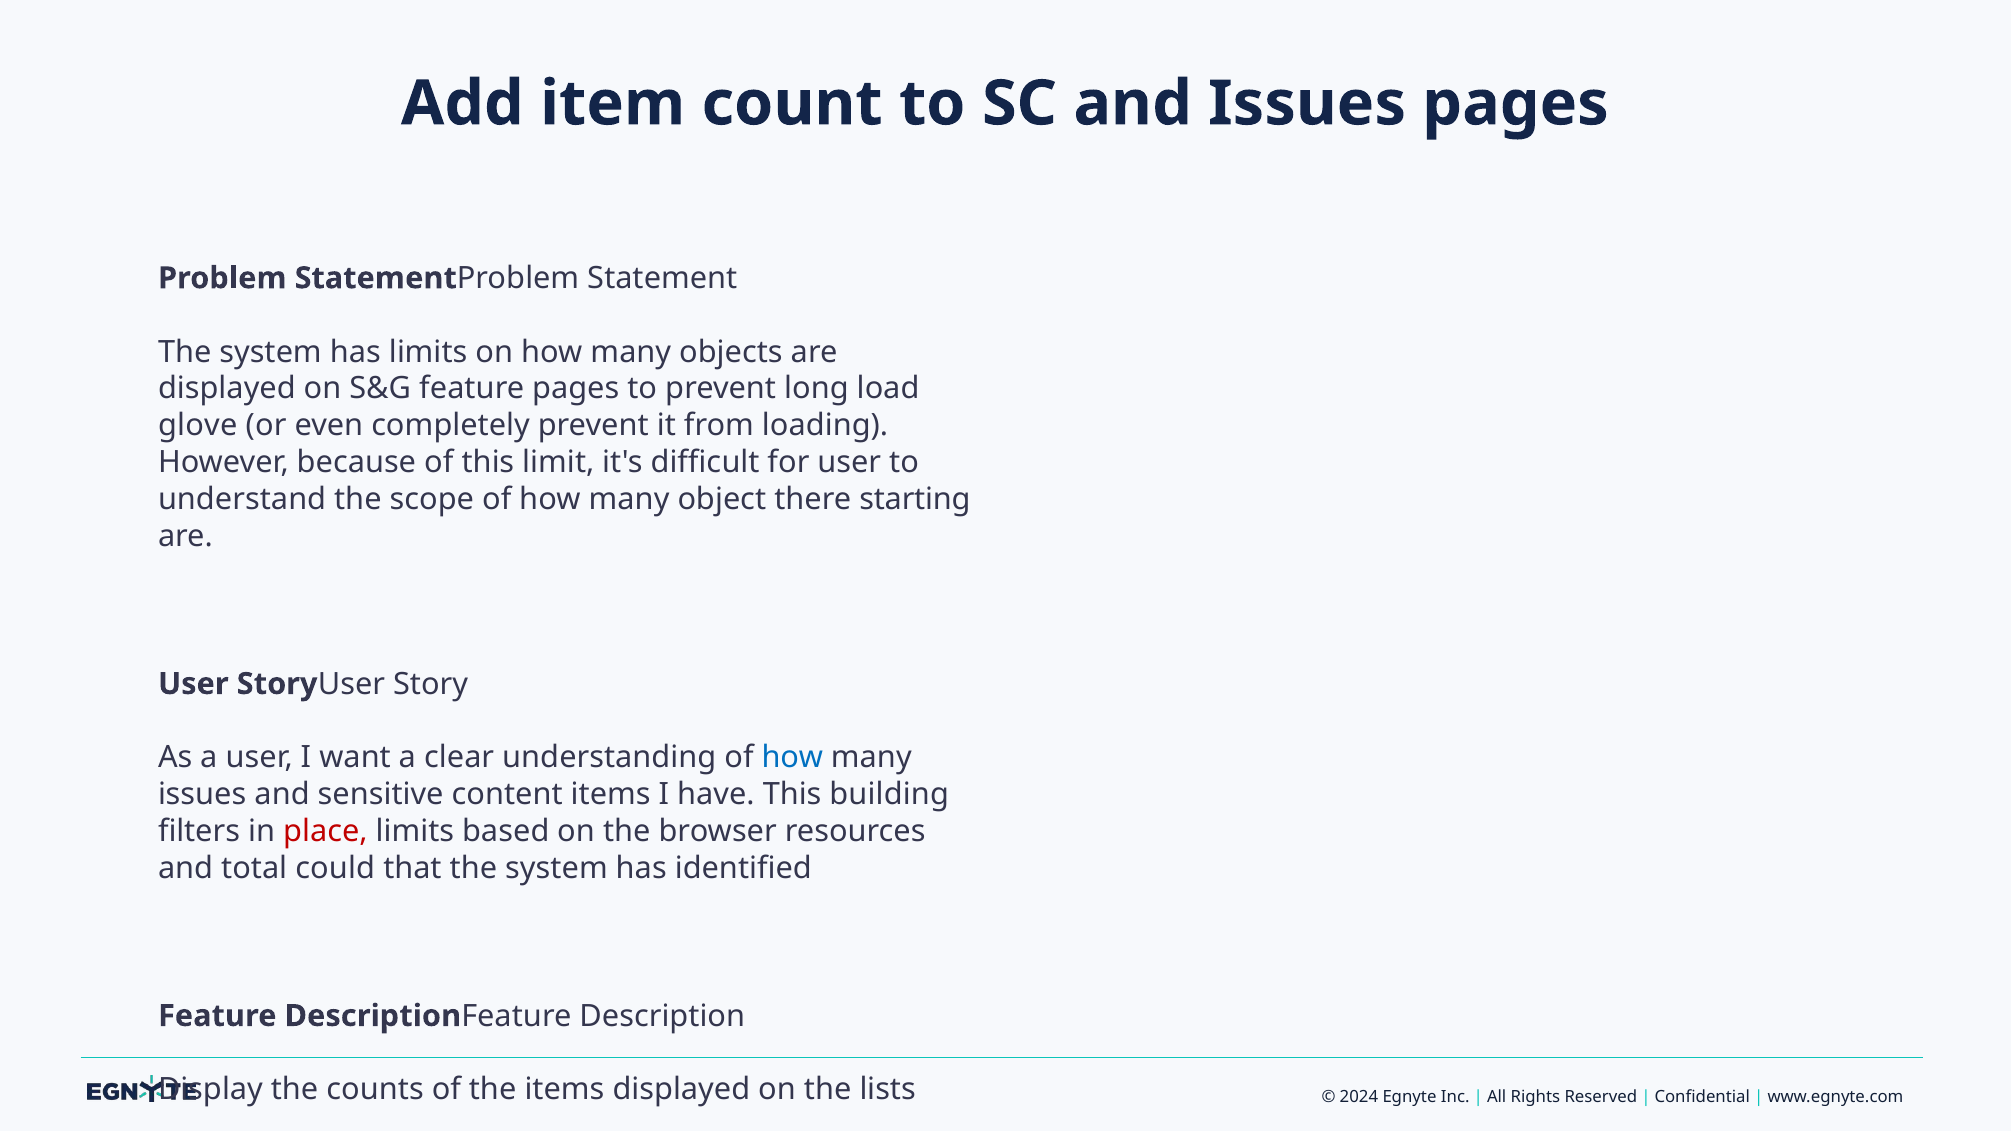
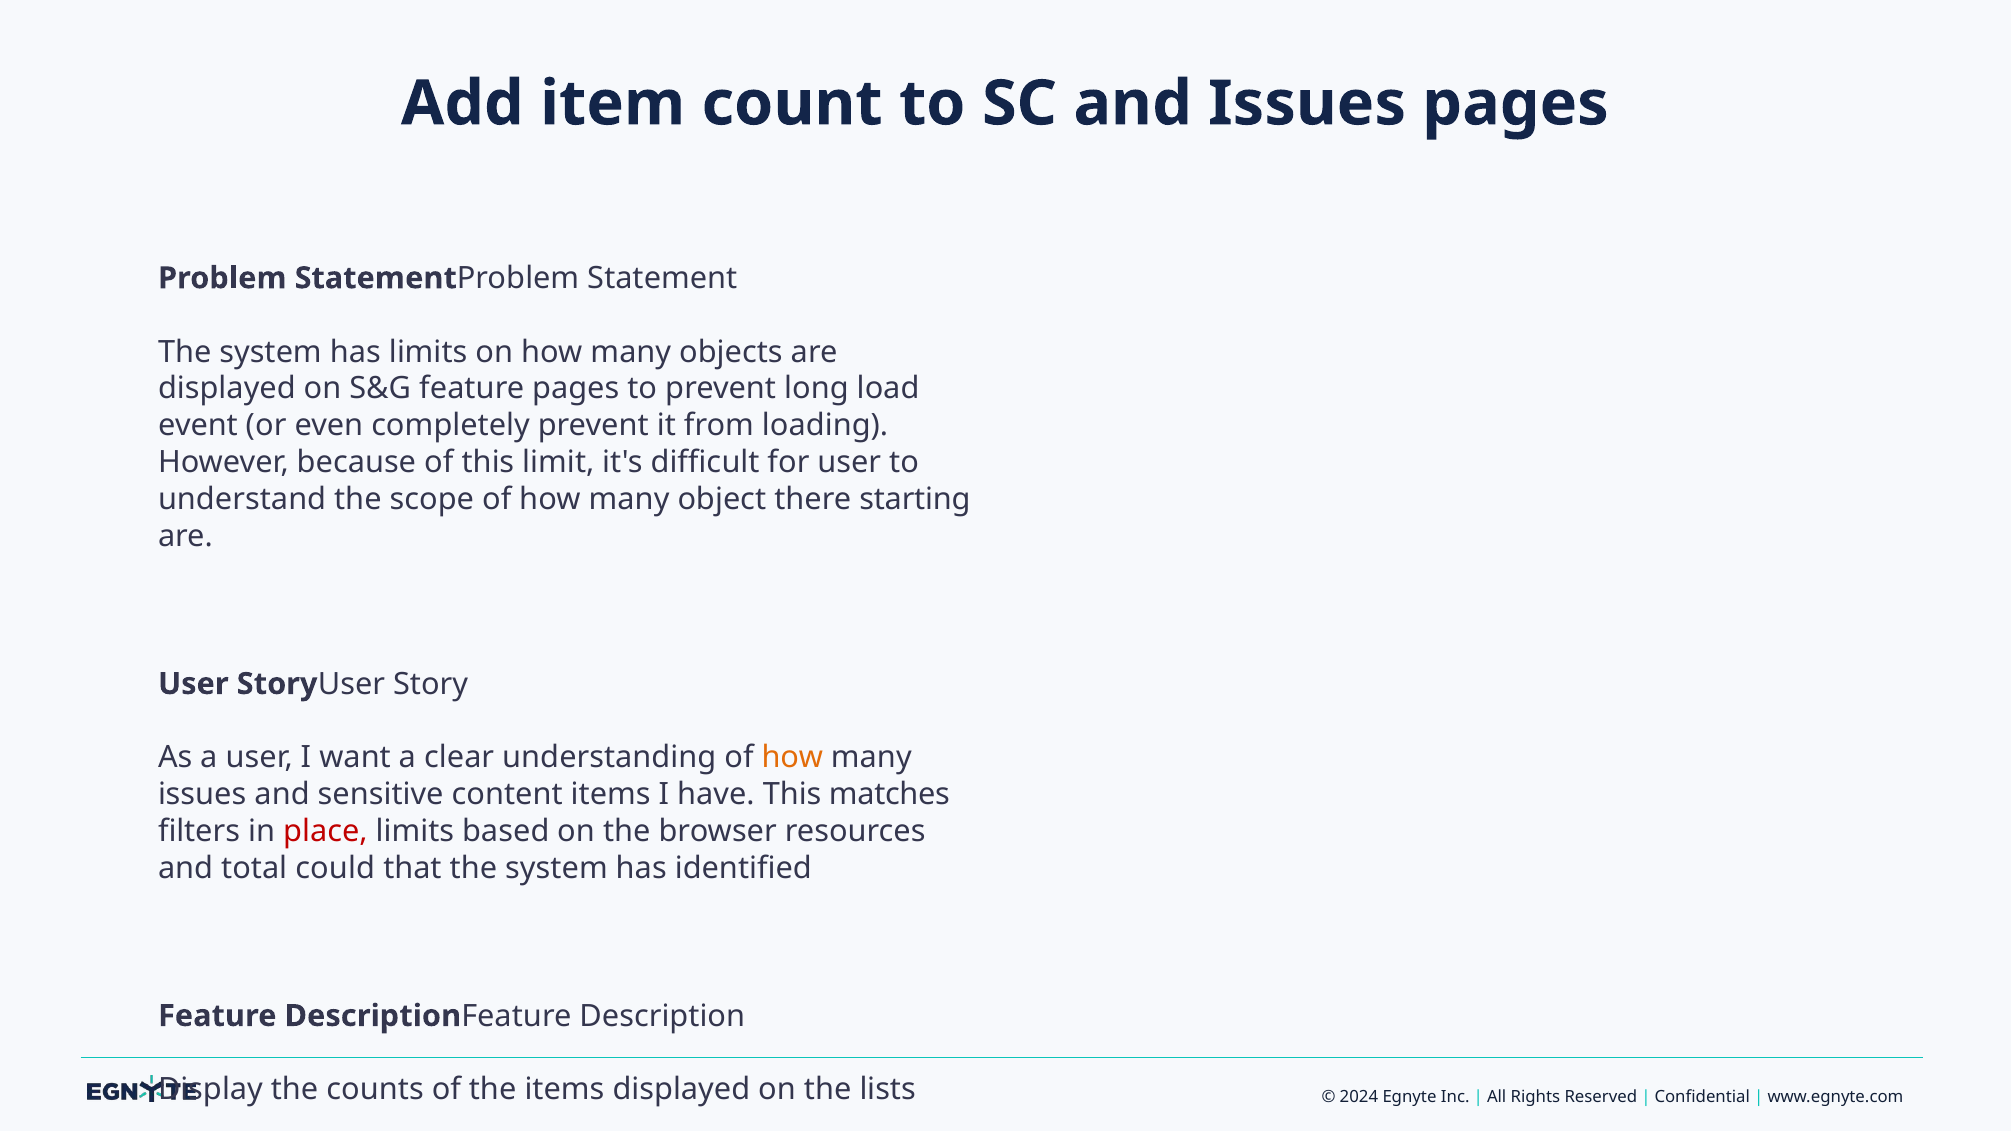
glove: glove -> event
how at (792, 758) colour: blue -> orange
building: building -> matches
